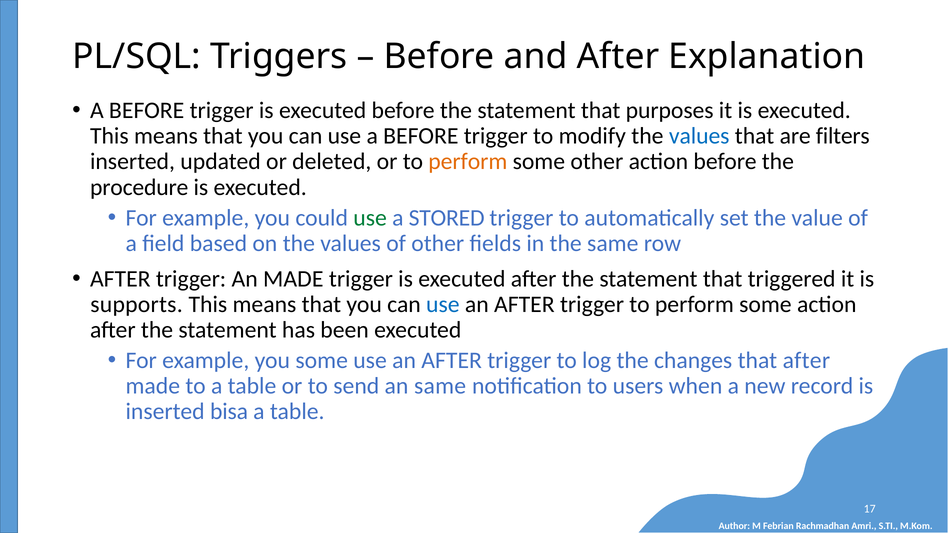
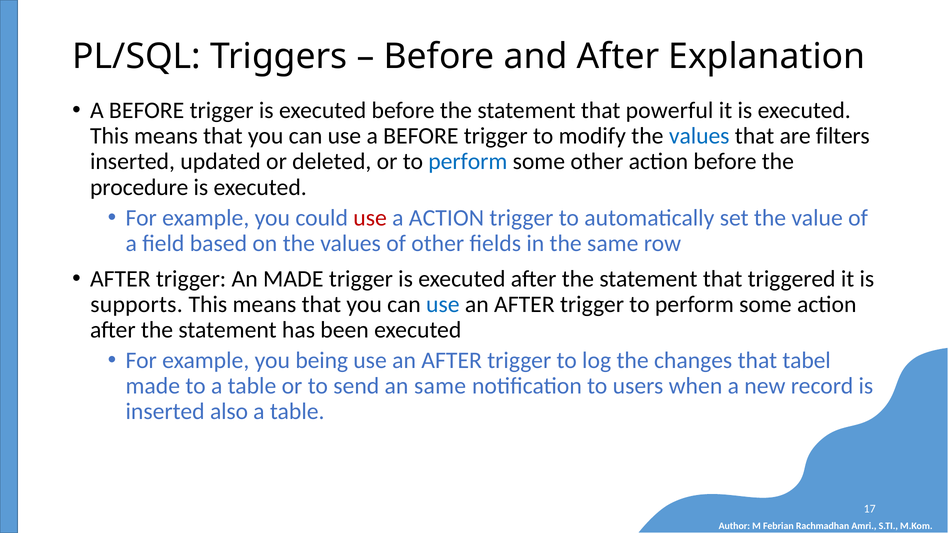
purposes: purposes -> powerful
perform at (468, 162) colour: orange -> blue
use at (370, 218) colour: green -> red
a STORED: STORED -> ACTION
you some: some -> being
that after: after -> tabel
bisa: bisa -> also
